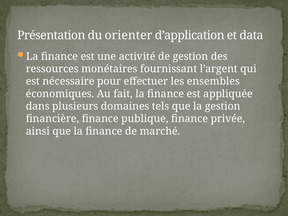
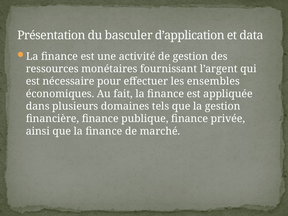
orienter: orienter -> basculer
